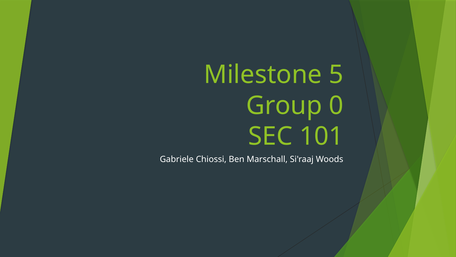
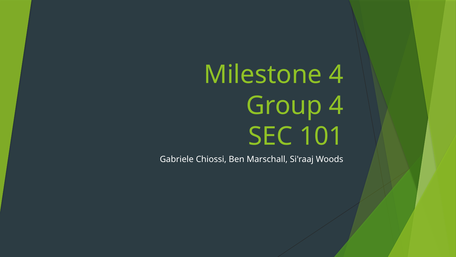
Milestone 5: 5 -> 4
Group 0: 0 -> 4
